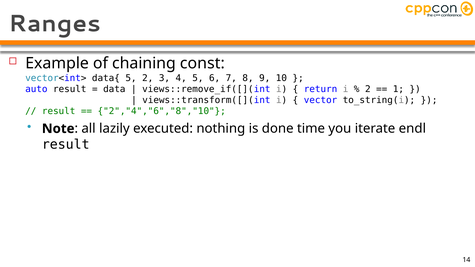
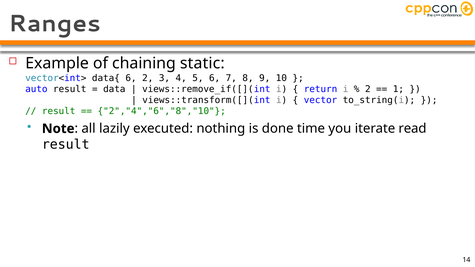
const: const -> static
data{ 5: 5 -> 6
endl: endl -> read
